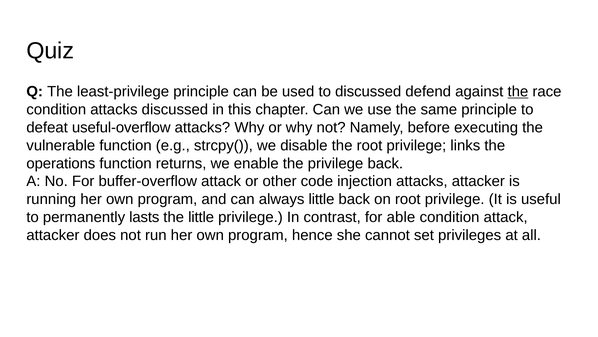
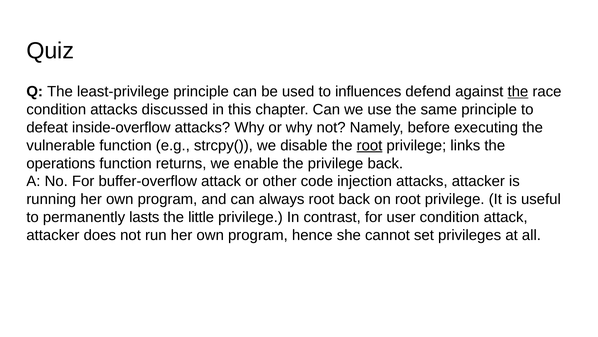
to discussed: discussed -> influences
useful-overflow: useful-overflow -> inside-overflow
root at (369, 145) underline: none -> present
always little: little -> root
able: able -> user
